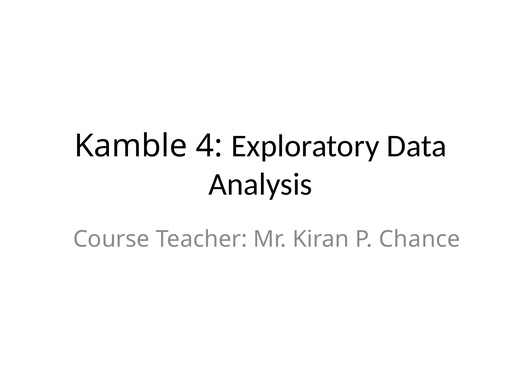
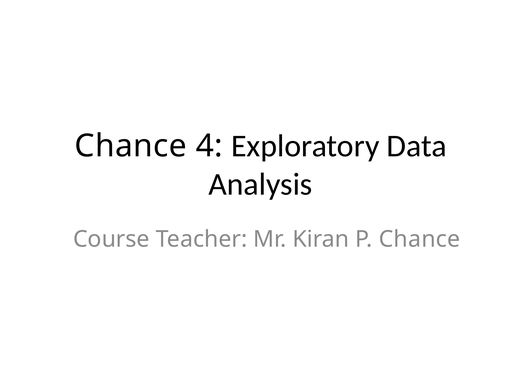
Kamble at (131, 146): Kamble -> Chance
